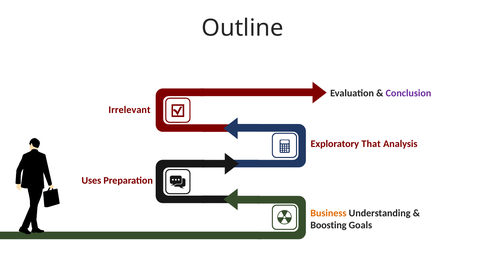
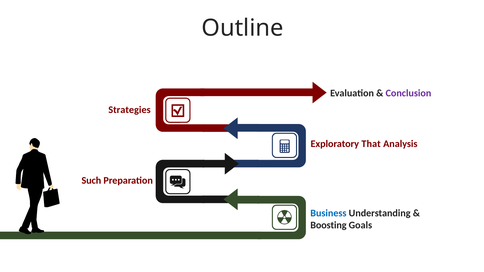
Irrelevant: Irrelevant -> Strategies
Uses: Uses -> Such
Business colour: orange -> blue
